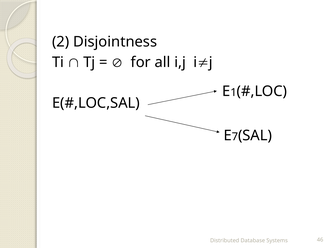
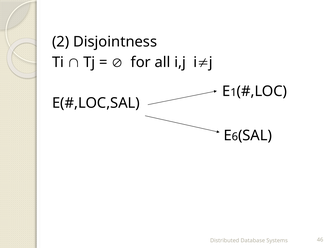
7: 7 -> 6
